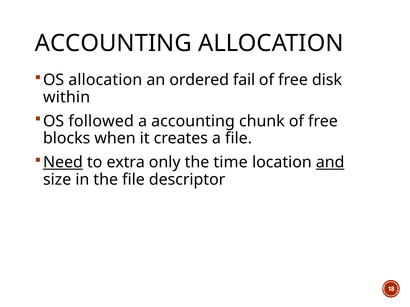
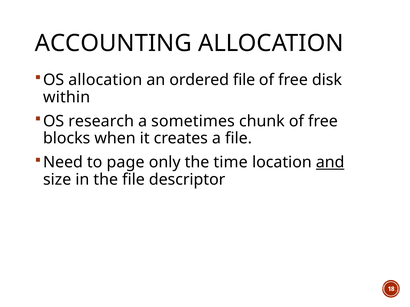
ordered fail: fail -> file
followed: followed -> research
a accounting: accounting -> sometimes
Need underline: present -> none
extra: extra -> page
